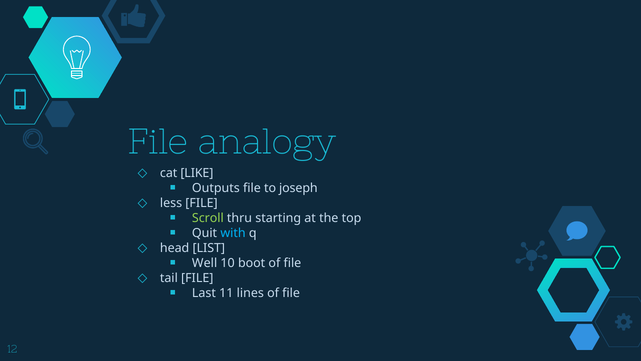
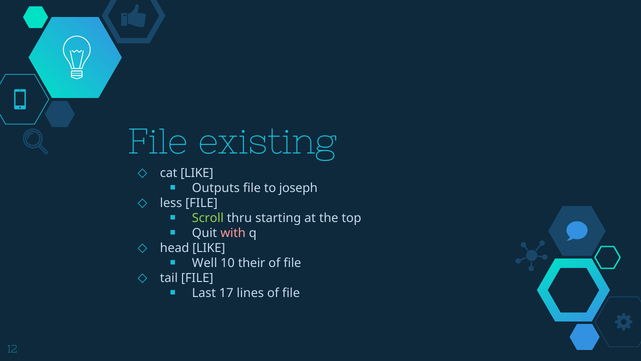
analogy: analogy -> existing
with colour: light blue -> pink
LIST at (209, 248): LIST -> LIKE
boot: boot -> their
11: 11 -> 17
